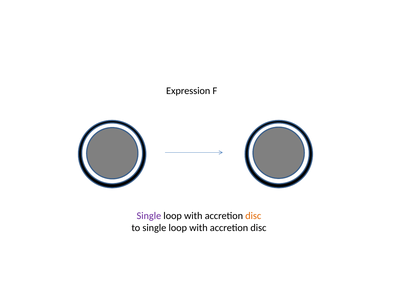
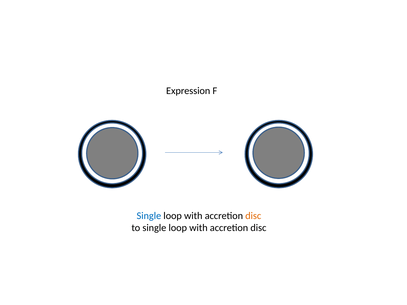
Single at (149, 216) colour: purple -> blue
